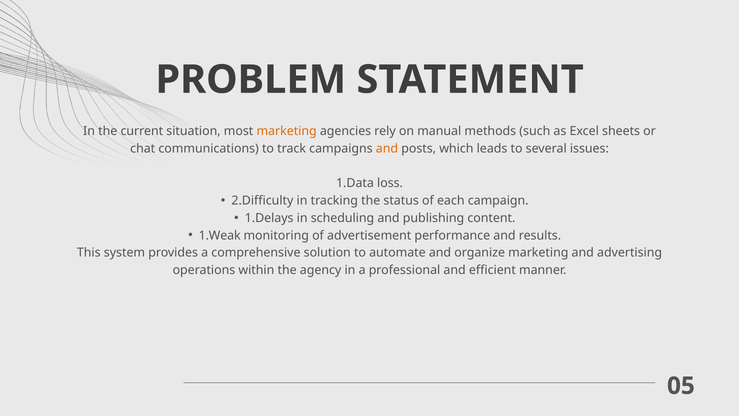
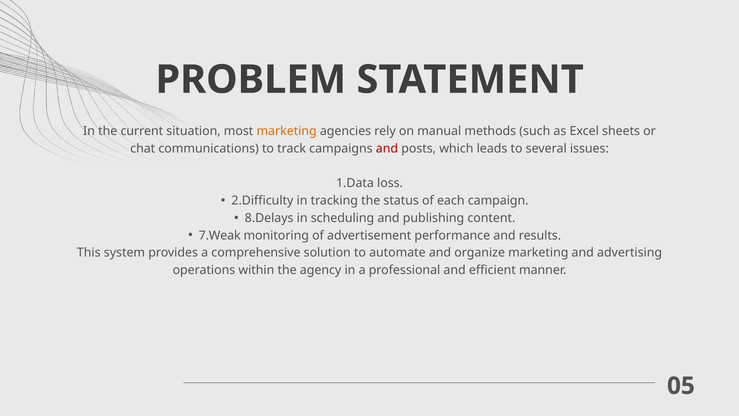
and at (387, 149) colour: orange -> red
1.Delays: 1.Delays -> 8.Delays
1.Weak: 1.Weak -> 7.Weak
